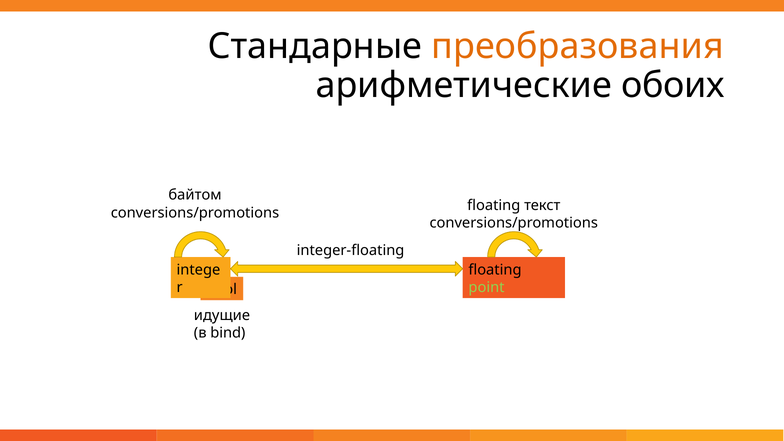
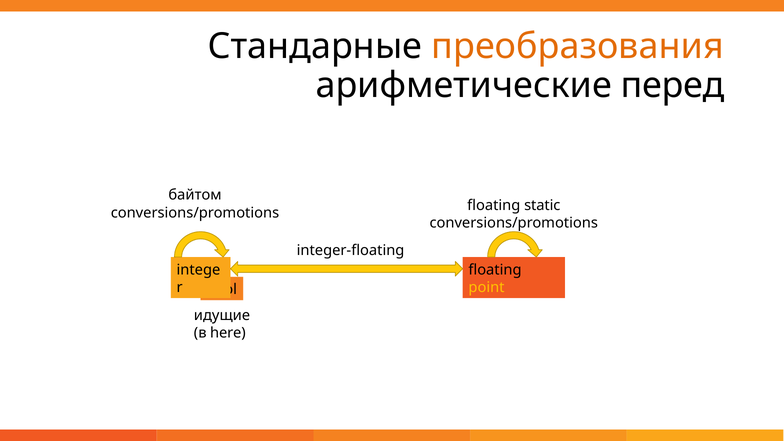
обоих: обоих -> перед
текст: текст -> static
point colour: light green -> yellow
bind: bind -> here
